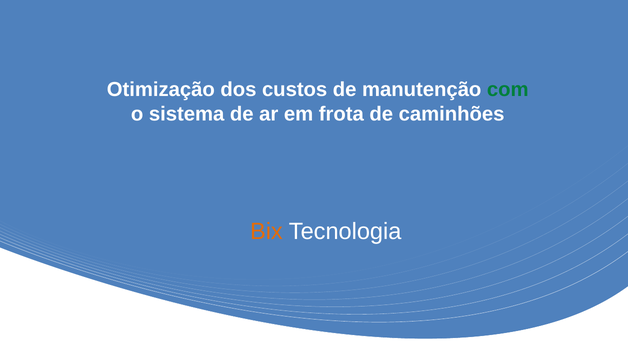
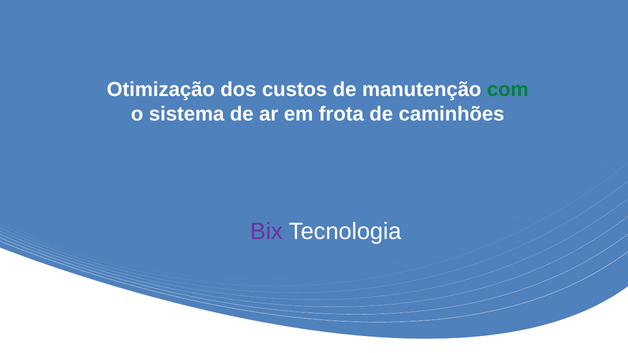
Bix colour: orange -> purple
